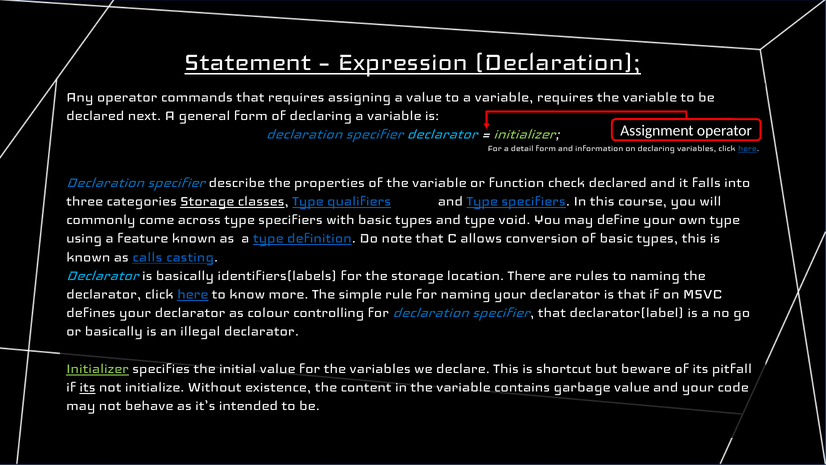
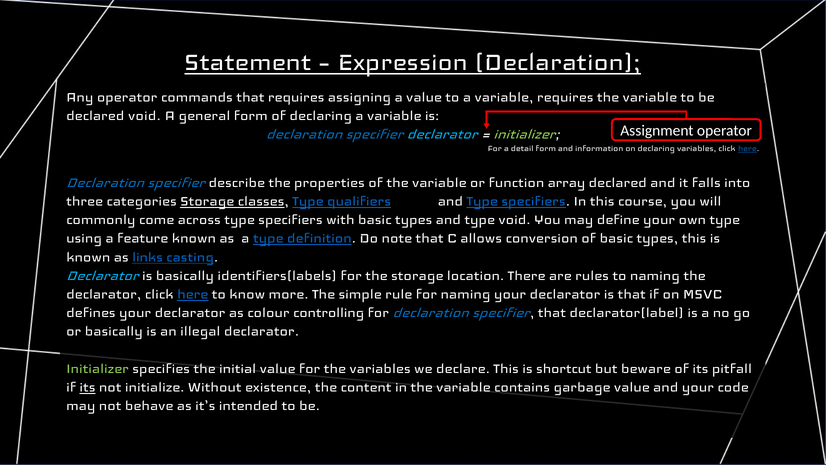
declared next: next -> void
check: check -> array
calls: calls -> links
Initializer at (98, 367) underline: present -> none
